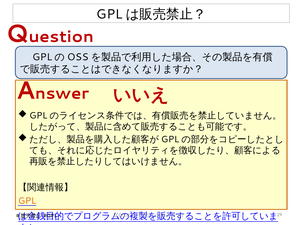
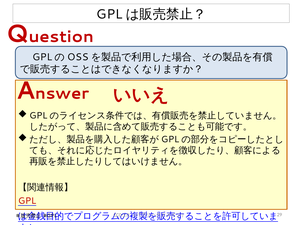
GPL colour: orange -> red
